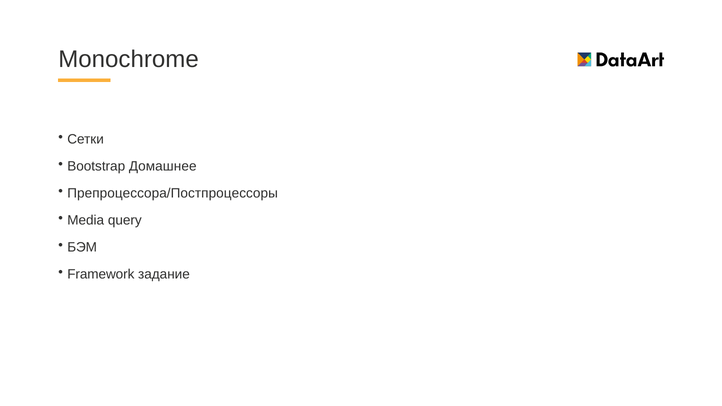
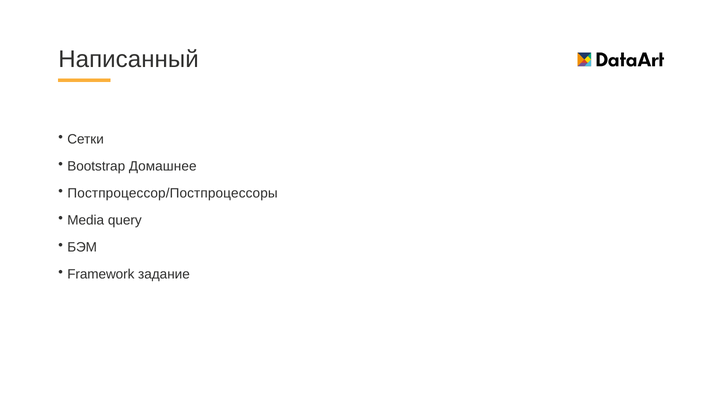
Monochrome: Monochrome -> Написанный
Препроцессора/Постпроцессоры: Препроцессора/Постпроцессоры -> Постпроцессор/Постпроцессоры
